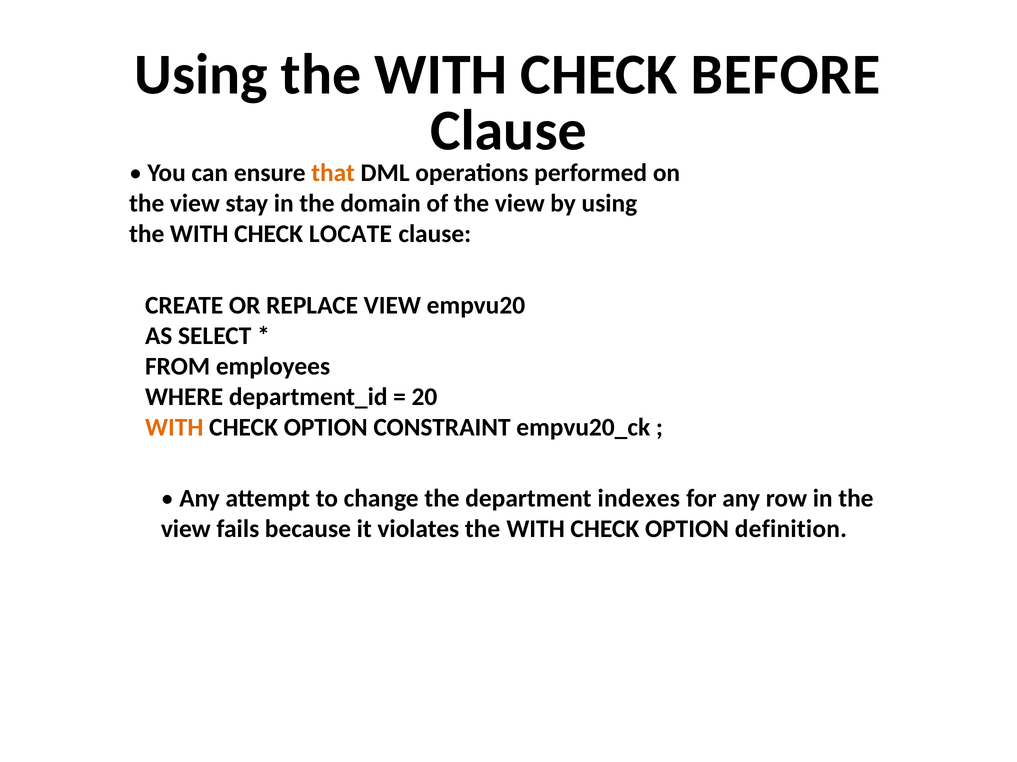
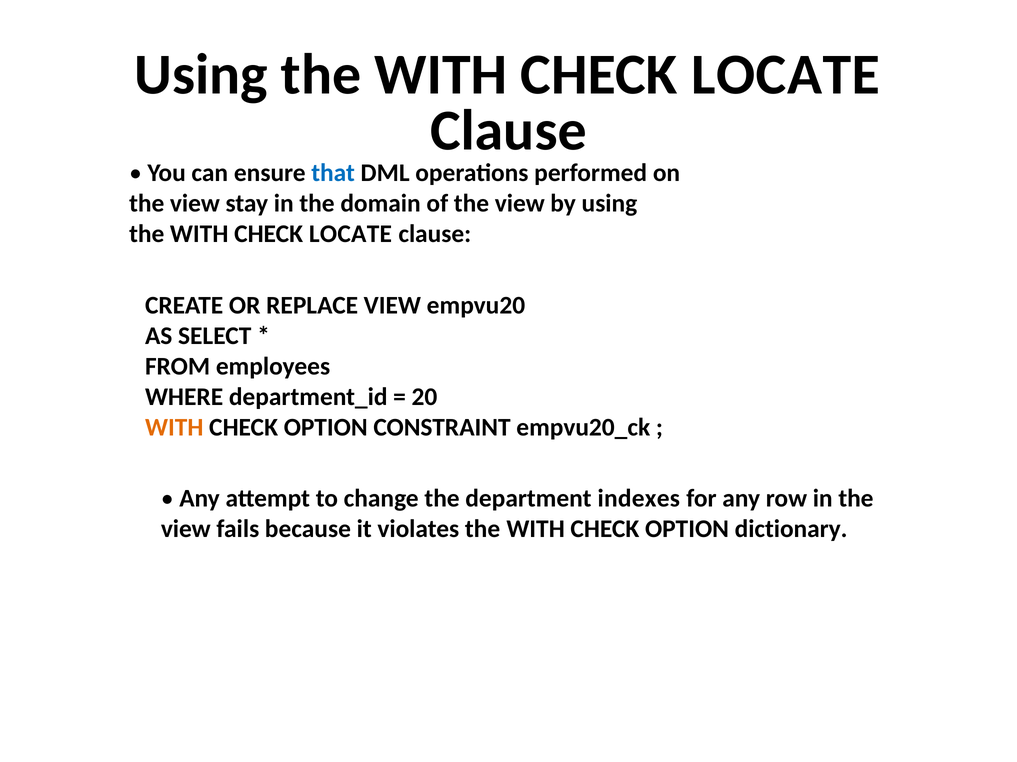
BEFORE at (786, 75): BEFORE -> LOCATE
that colour: orange -> blue
definition: definition -> dictionary
